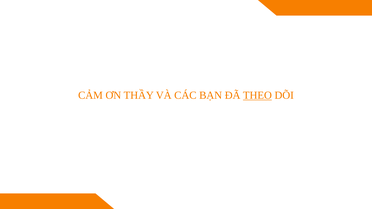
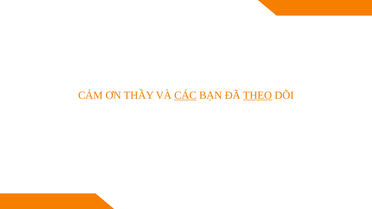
CÁC underline: none -> present
